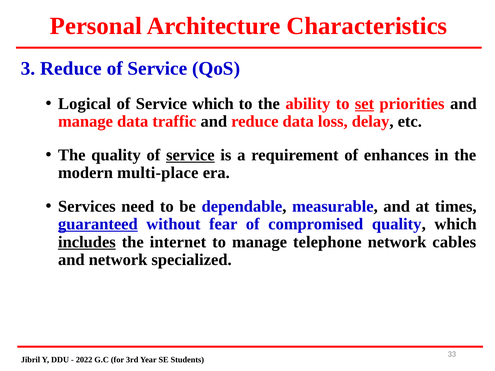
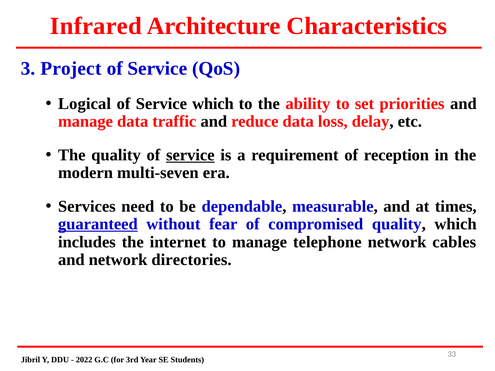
Personal: Personal -> Infrared
3 Reduce: Reduce -> Project
set underline: present -> none
enhances: enhances -> reception
multi-place: multi-place -> multi-seven
includes underline: present -> none
specialized: specialized -> directories
